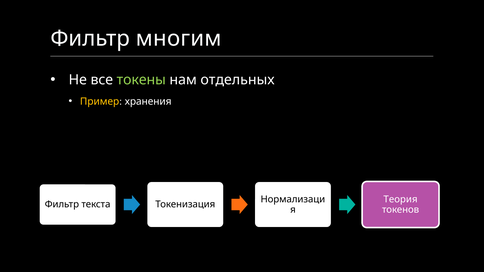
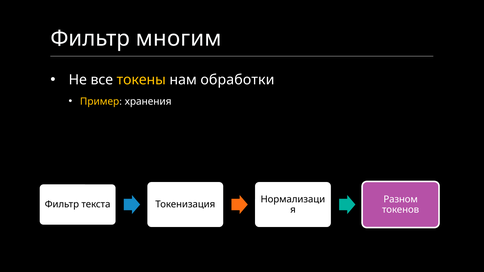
токены colour: light green -> yellow
отдельных: отдельных -> обработки
Теория: Теория -> Разном
